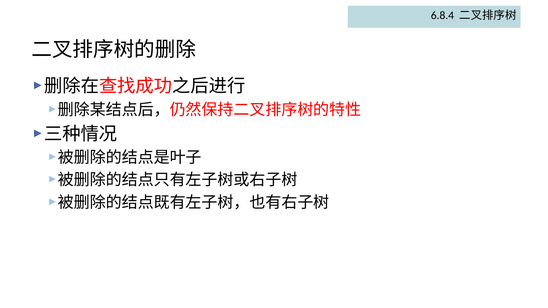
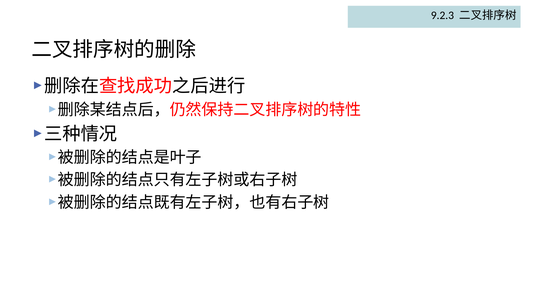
6.8.4: 6.8.4 -> 9.2.3
